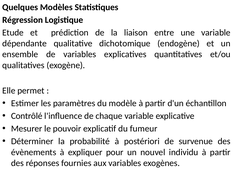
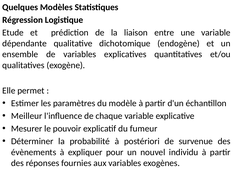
Contrôlé: Contrôlé -> Meilleur
